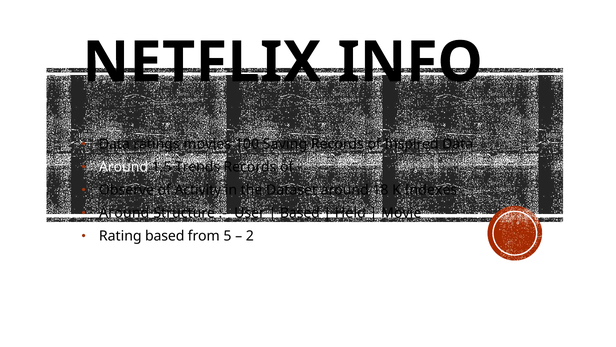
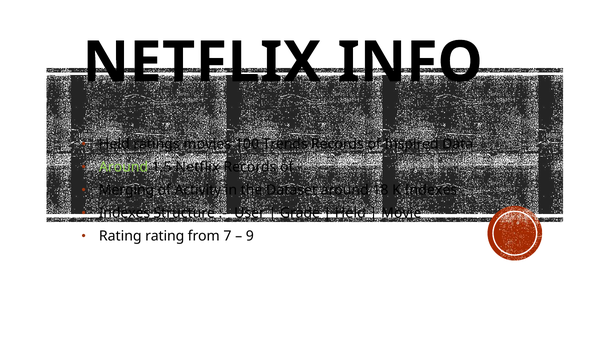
Data at (114, 144): Data -> Held
Saving: Saving -> Trends
Around at (124, 167) colour: white -> light green
1.5 Trends: Trends -> Netflix
Observe: Observe -> Merging
Around at (124, 213): Around -> Indexes
Based at (300, 213): Based -> Grade
Rating based: based -> rating
5: 5 -> 7
2: 2 -> 9
